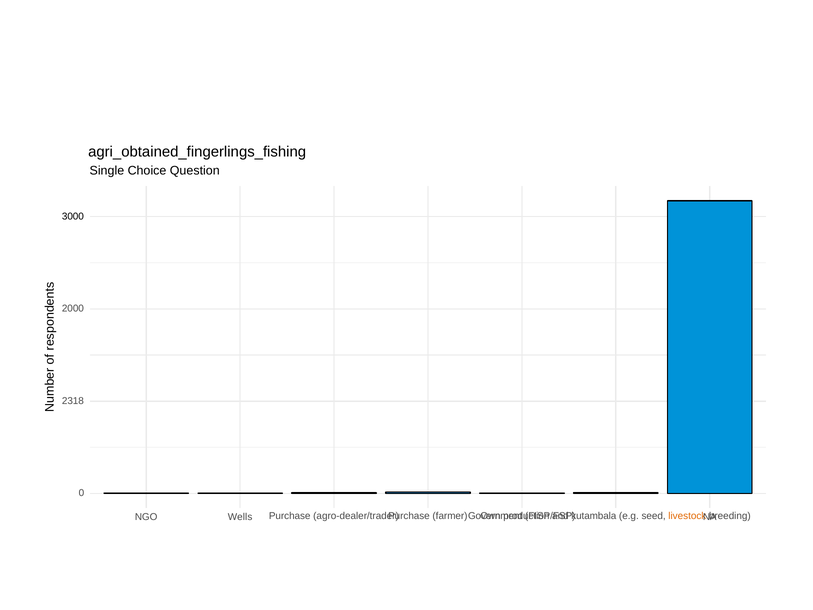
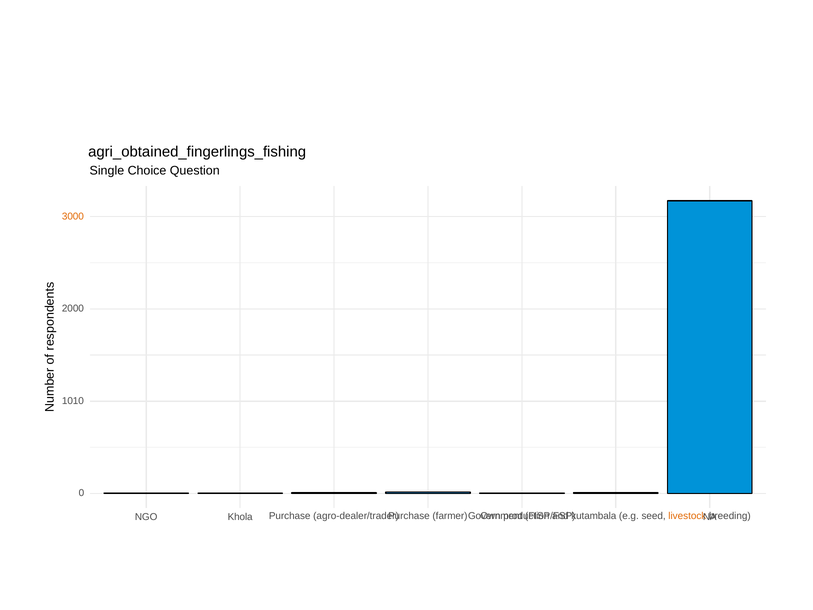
3000 colour: black -> orange
2318: 2318 -> 1010
Wells: Wells -> Khola
